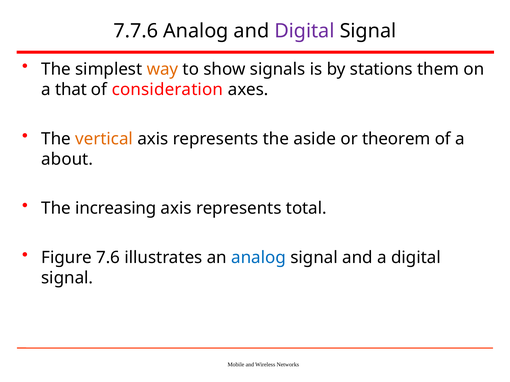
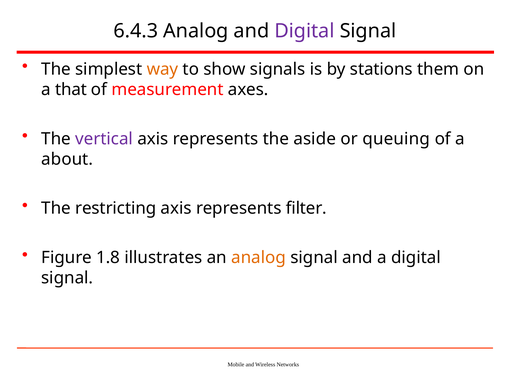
7.7.6: 7.7.6 -> 6.4.3
consideration: consideration -> measurement
vertical colour: orange -> purple
theorem: theorem -> queuing
increasing: increasing -> restricting
total: total -> filter
7.6: 7.6 -> 1.8
analog at (259, 258) colour: blue -> orange
